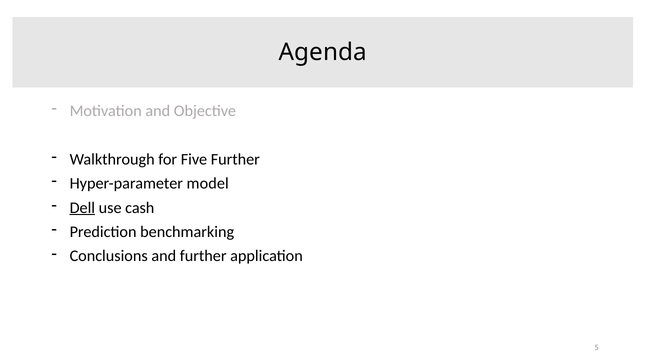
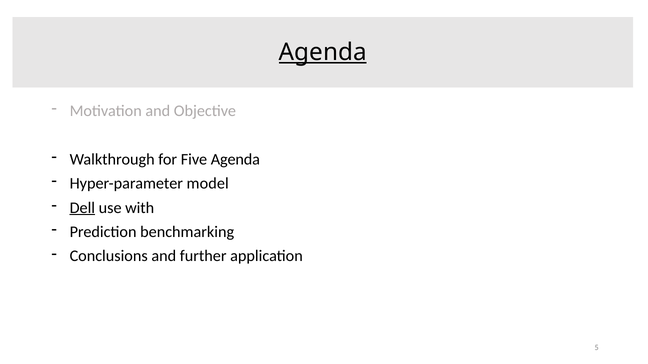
Agenda at (323, 52) underline: none -> present
Five Further: Further -> Agenda
cash: cash -> with
